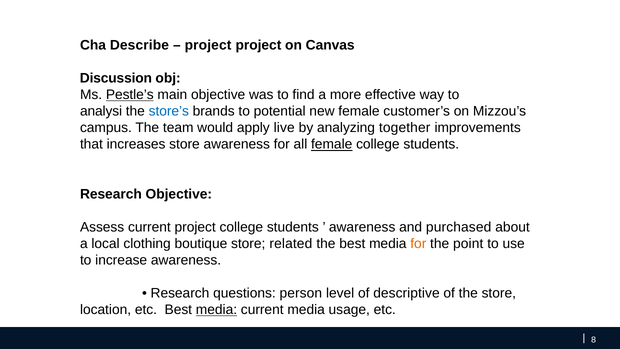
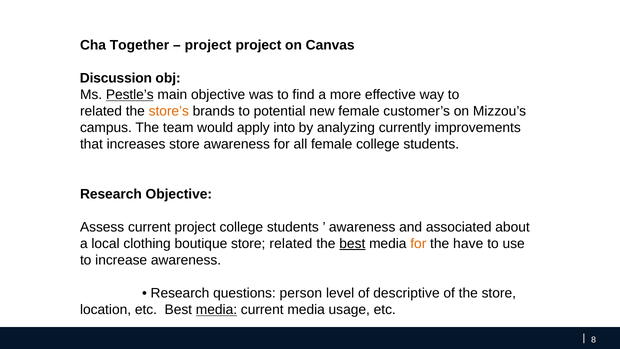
Describe: Describe -> Together
analysi at (101, 111): analysi -> related
store’s colour: blue -> orange
live: live -> into
together: together -> currently
female at (332, 144) underline: present -> none
purchased: purchased -> associated
best at (352, 243) underline: none -> present
point: point -> have
